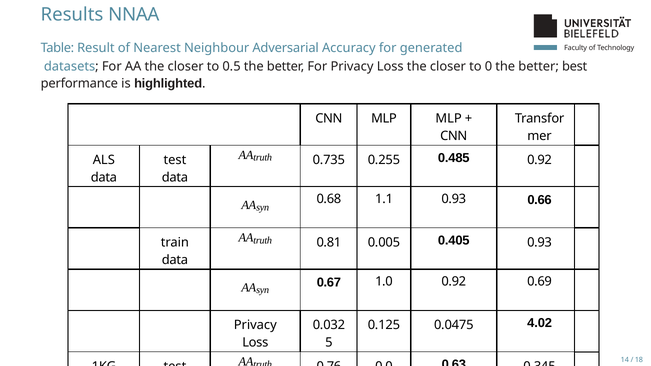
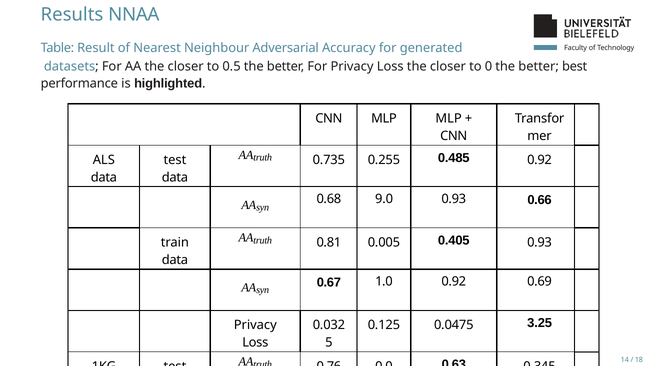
1.1: 1.1 -> 9.0
4.02: 4.02 -> 3.25
